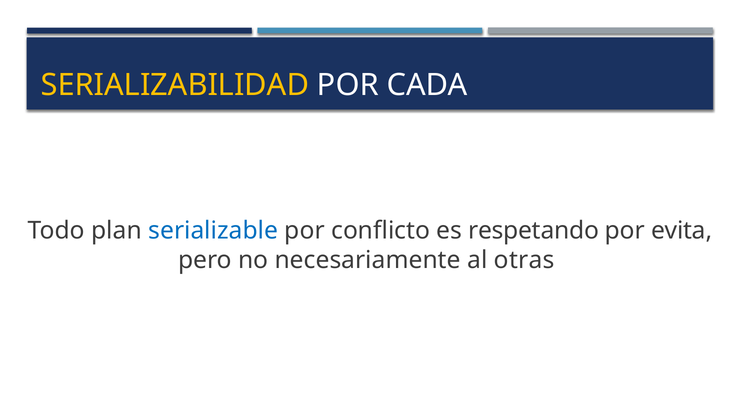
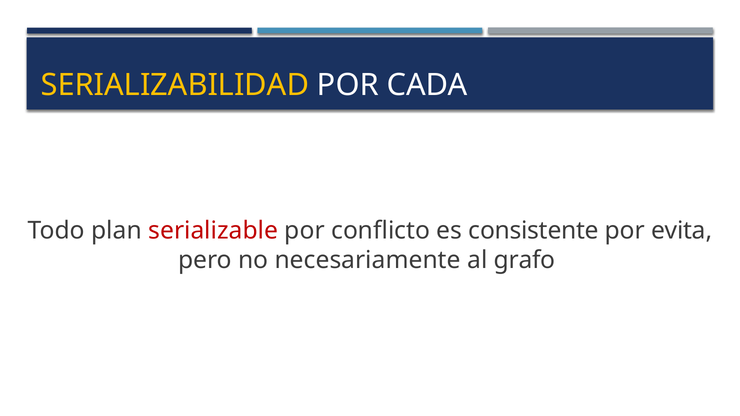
serializable colour: blue -> red
respetando: respetando -> consistente
otras: otras -> grafo
